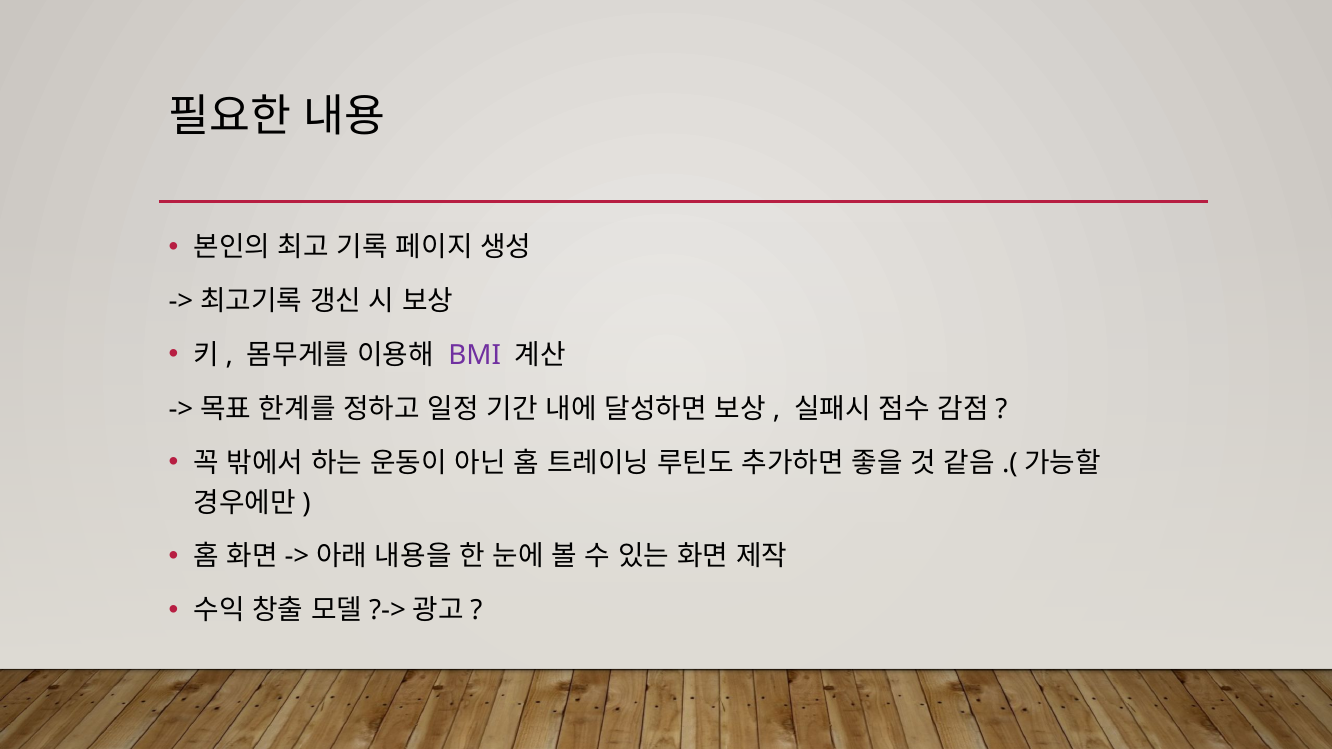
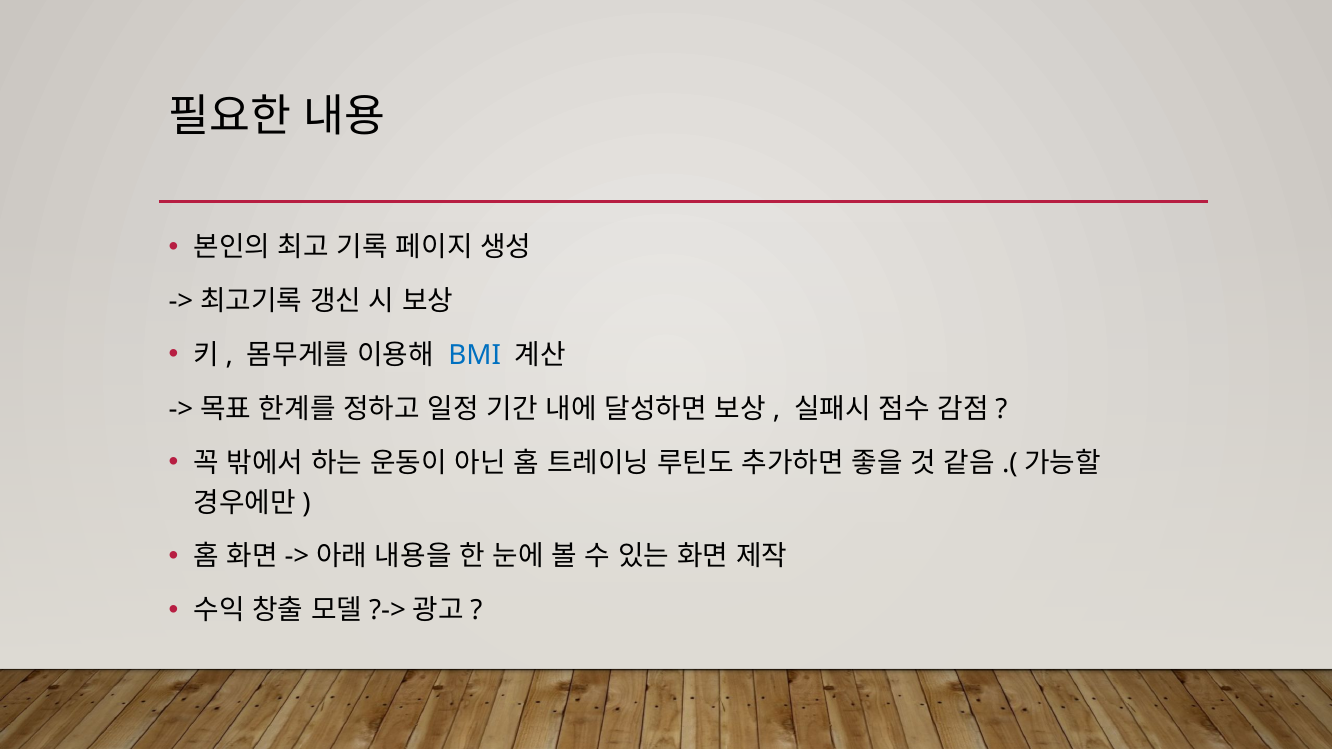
BMI colour: purple -> blue
